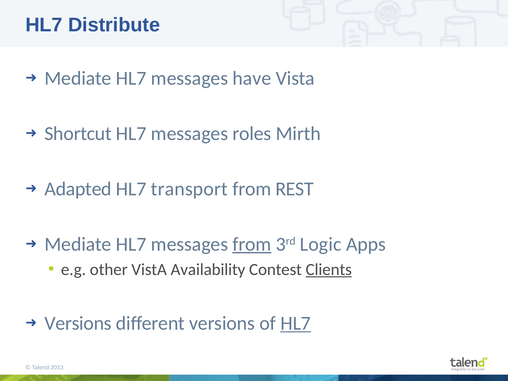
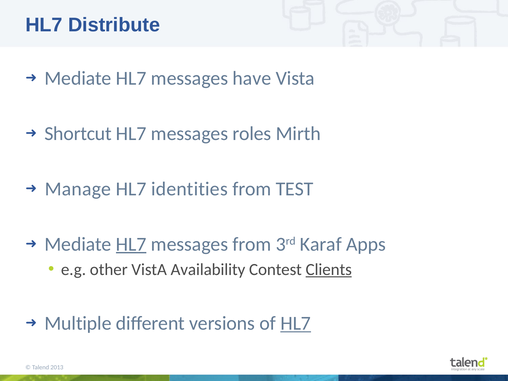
Adapted: Adapted -> Manage
transport: transport -> identities
REST: REST -> TEST
HL7 at (131, 244) underline: none -> present
from at (252, 244) underline: present -> none
Logic: Logic -> Karaf
Versions at (78, 323): Versions -> Multiple
